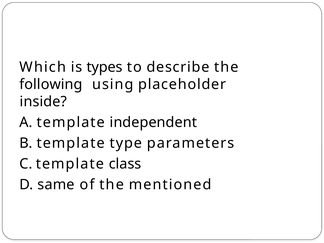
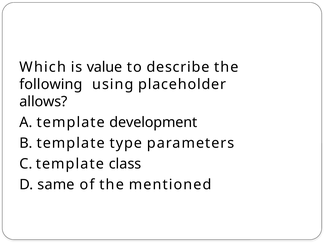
types: types -> value
inside: inside -> allows
independent: independent -> development
